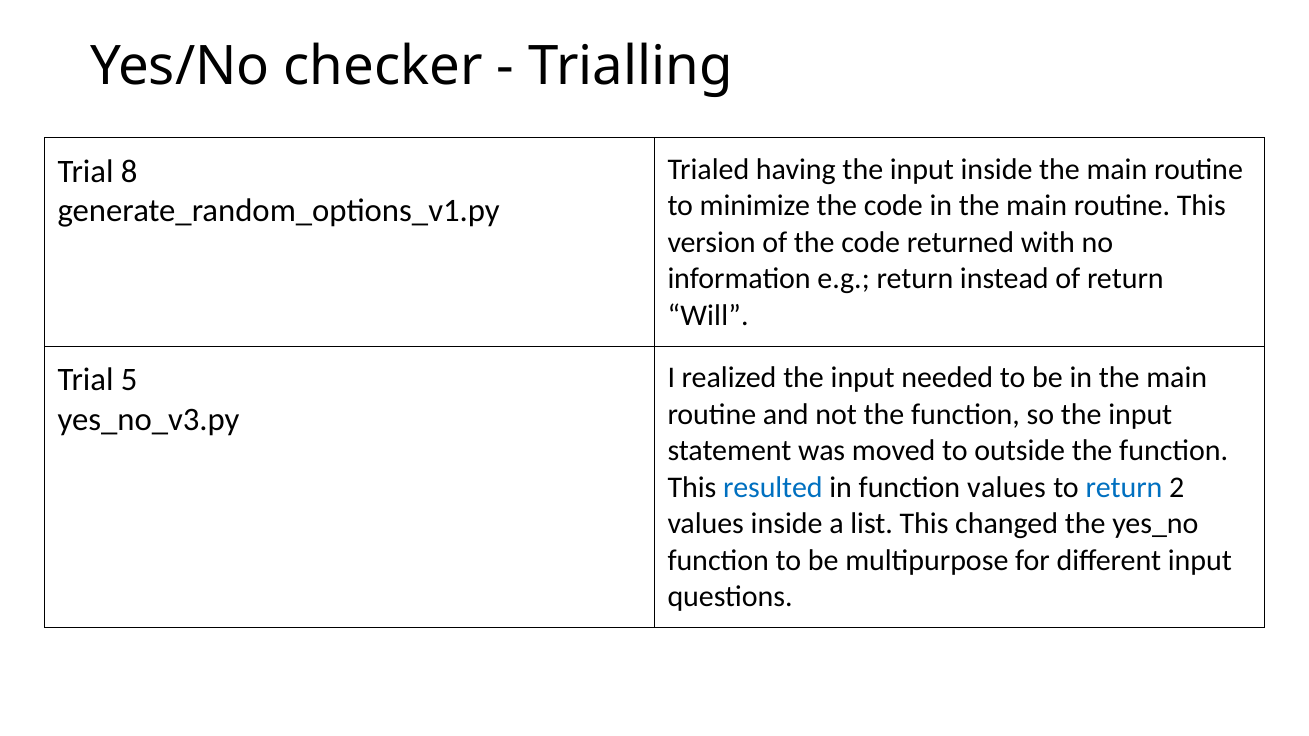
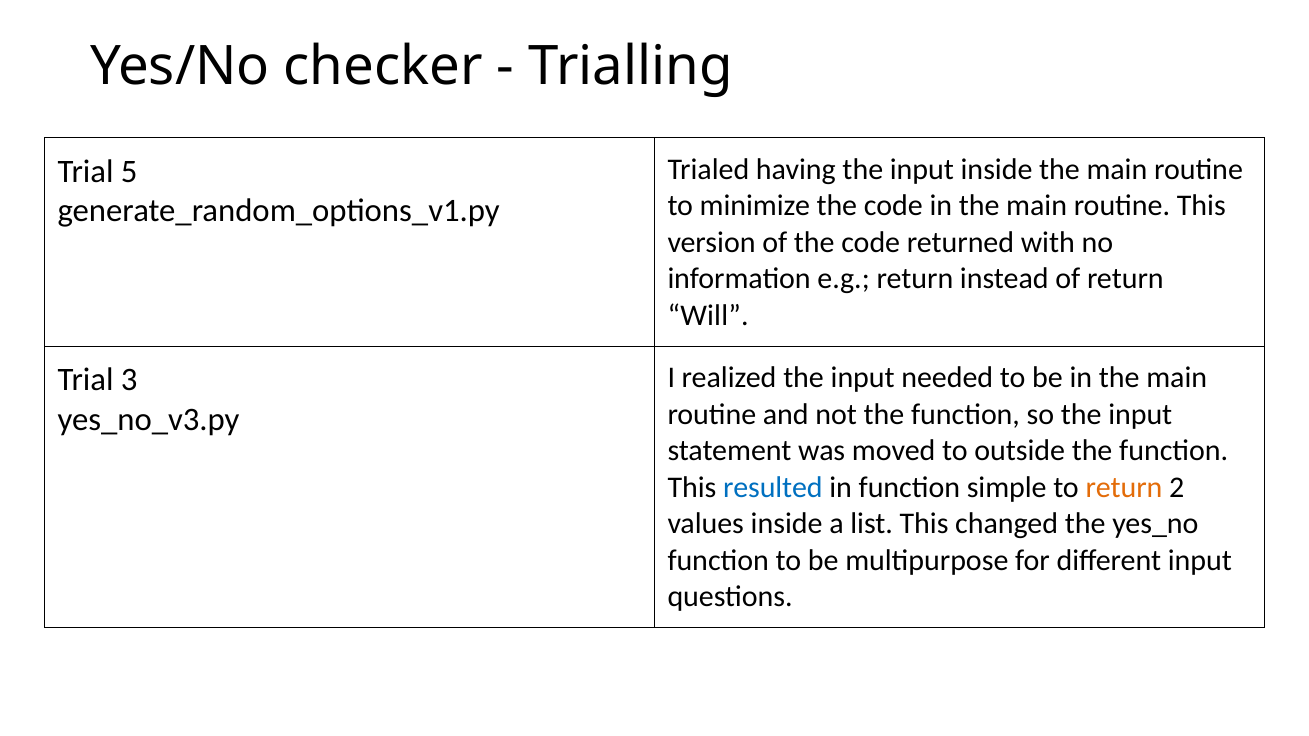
8: 8 -> 5
5: 5 -> 3
function values: values -> simple
return at (1124, 488) colour: blue -> orange
